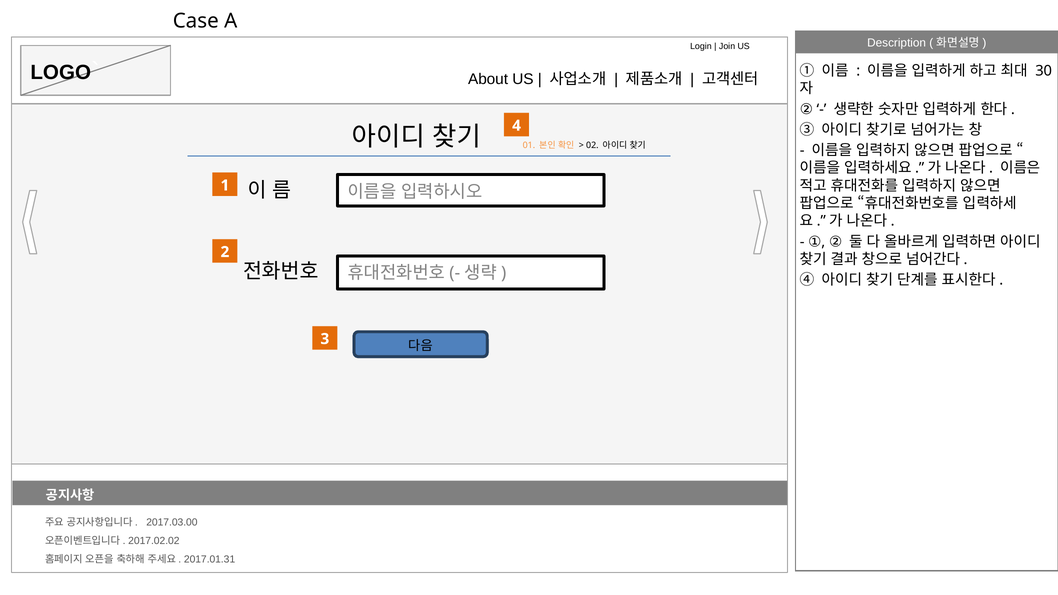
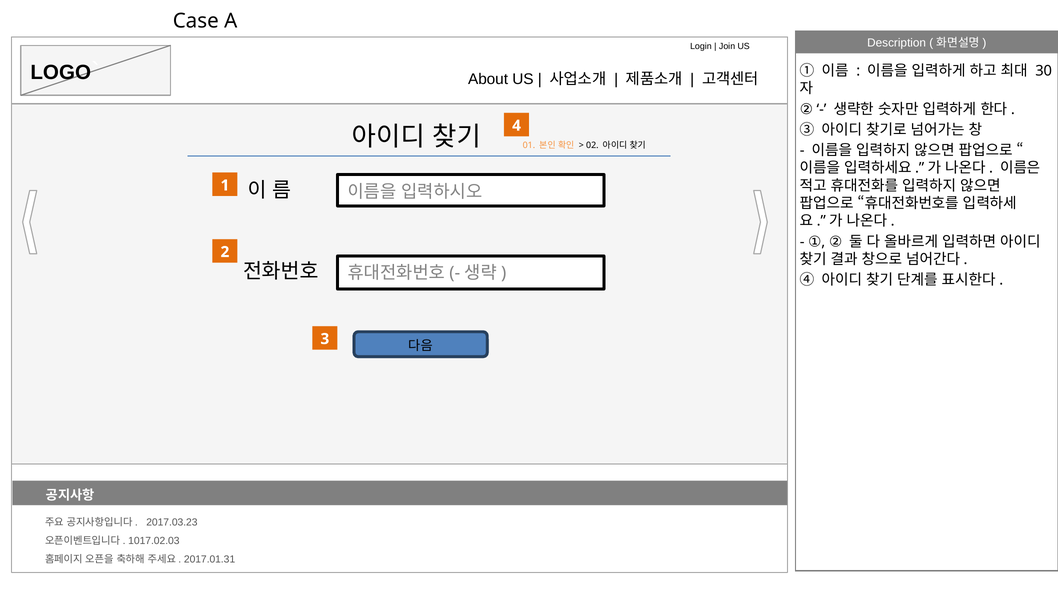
2017.03.00: 2017.03.00 -> 2017.03.23
2017.02.02: 2017.02.02 -> 1017.02.03
